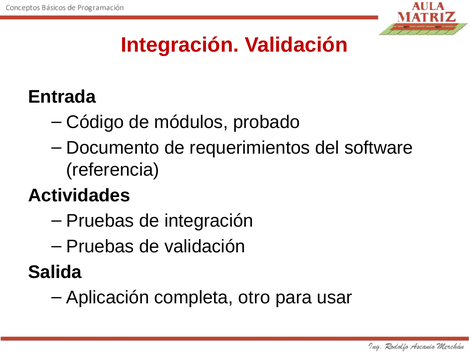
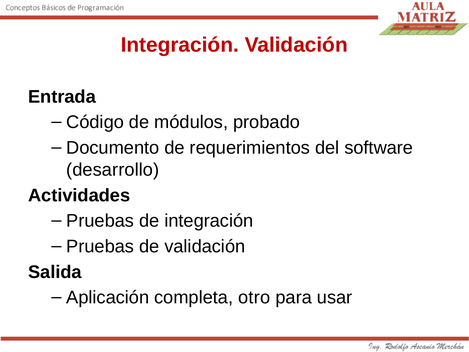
referencia: referencia -> desarrollo
